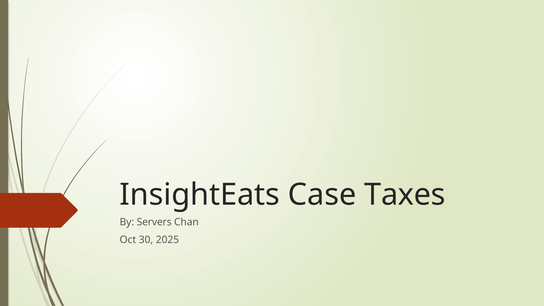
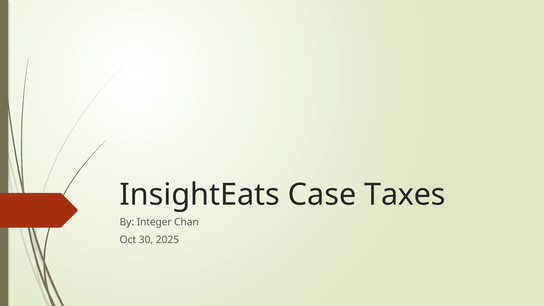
Servers: Servers -> Integer
